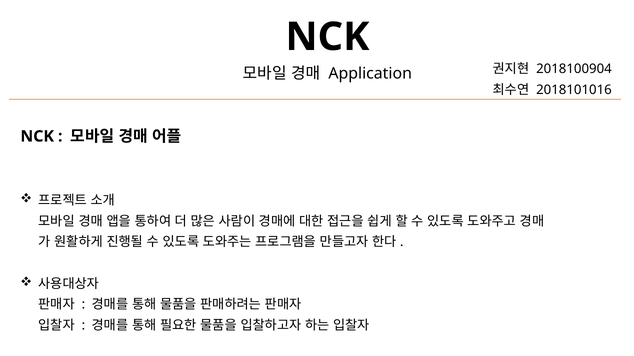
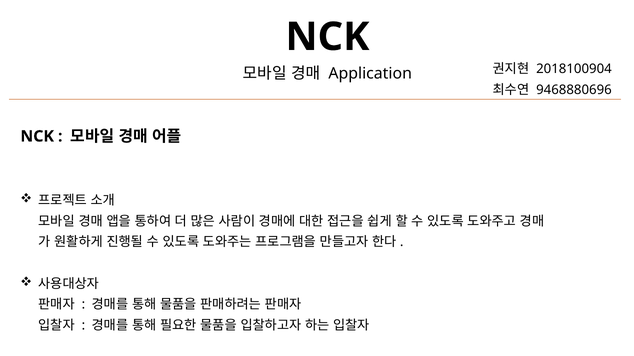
2018101016: 2018101016 -> 9468880696
